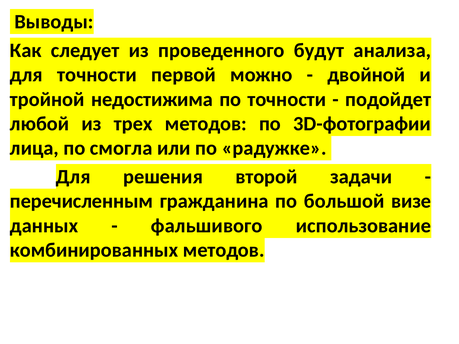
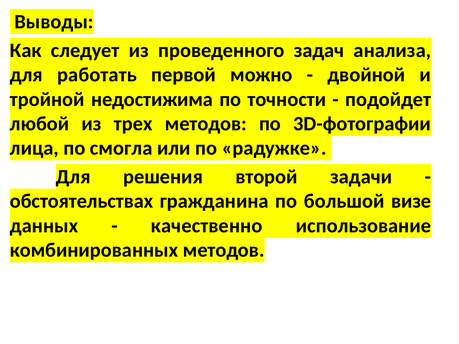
будут: будут -> задач
для точности: точности -> работать
перечисленным: перечисленным -> обстоятельствах
фальшивого: фальшивого -> качественно
